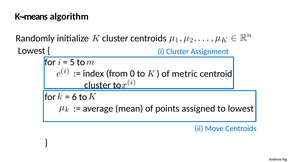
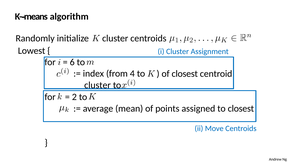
5: 5 -> 6
0: 0 -> 4
of metric: metric -> closest
6: 6 -> 2
to lowest: lowest -> closest
